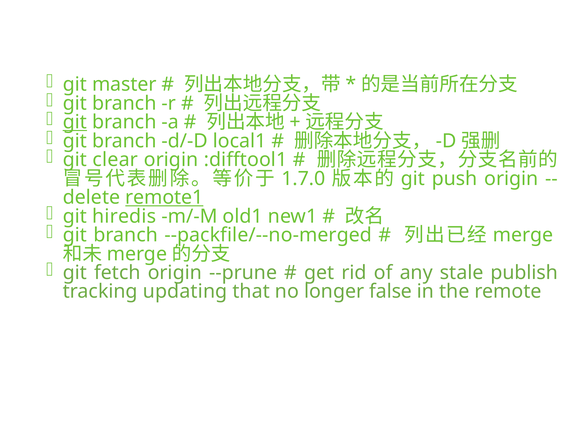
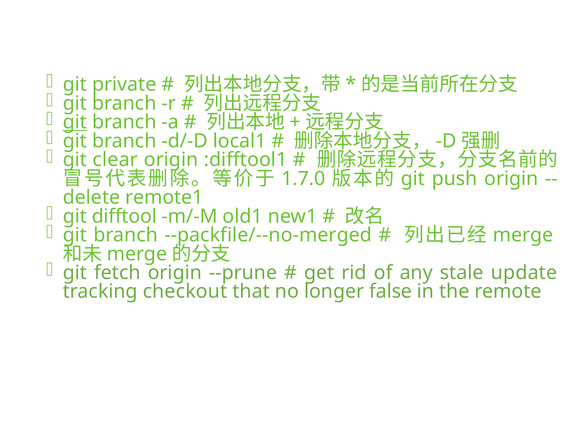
master: master -> private
remote1 underline: present -> none
hiredis: hiredis -> difftool
publish: publish -> update
updating: updating -> checkout
